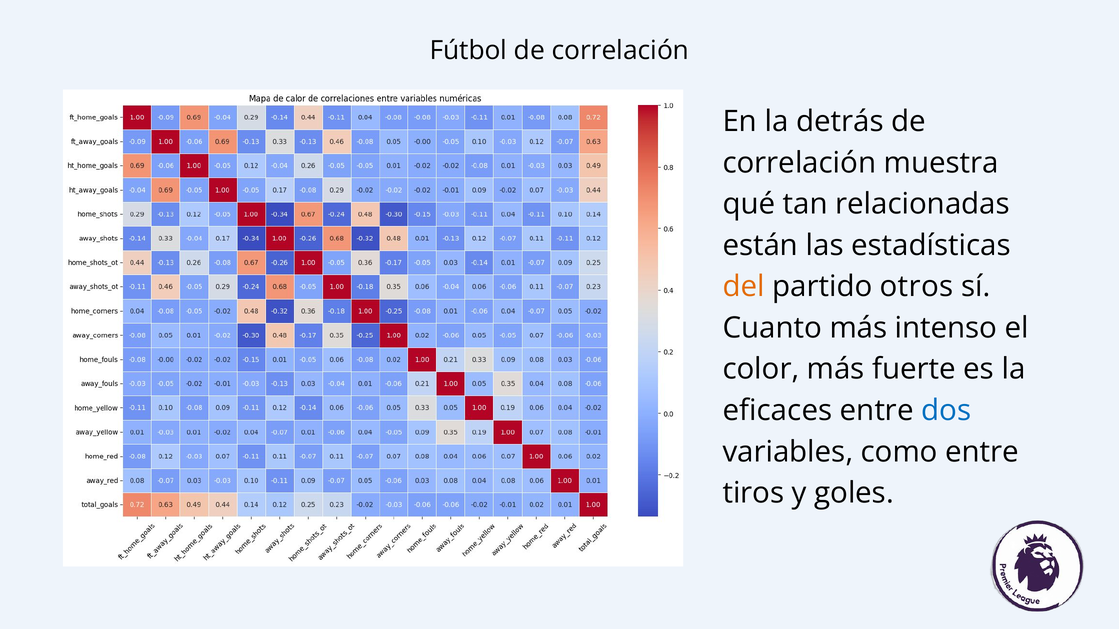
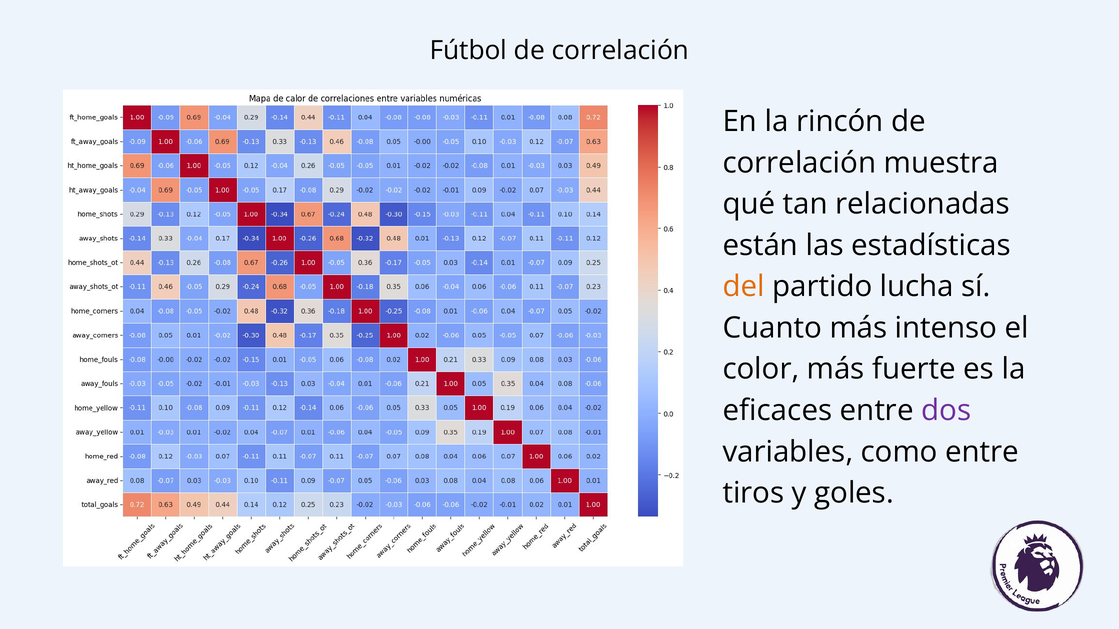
detrás: detrás -> rincón
otros: otros -> lucha
dos colour: blue -> purple
